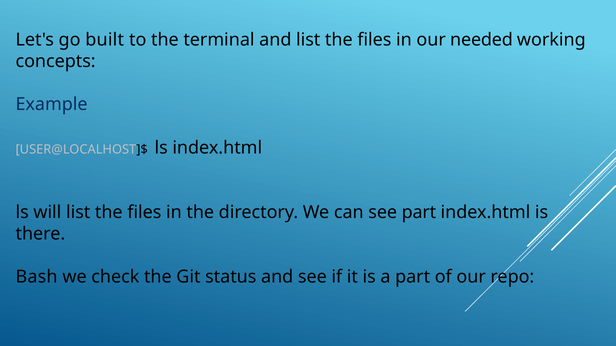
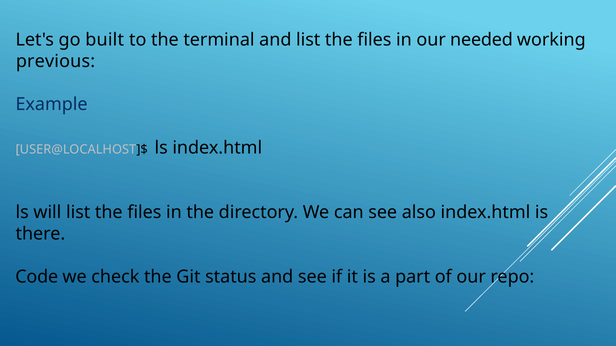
concepts: concepts -> previous
see part: part -> also
Bash: Bash -> Code
